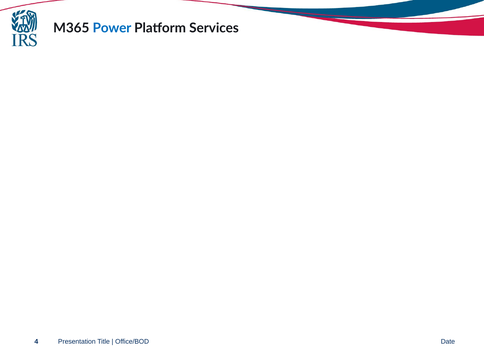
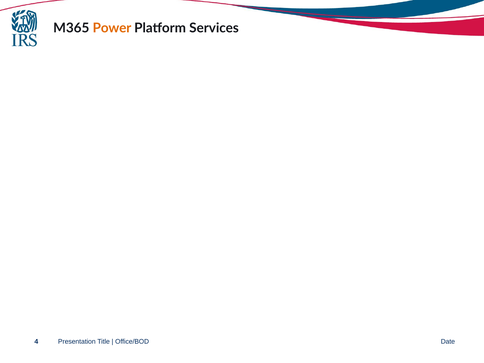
Power colour: blue -> orange
